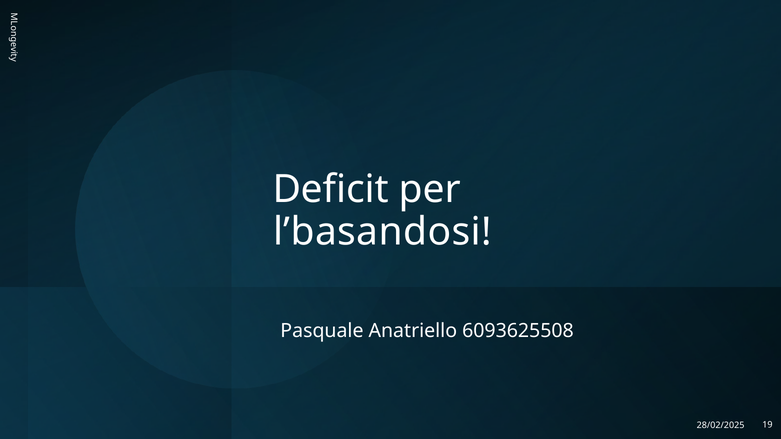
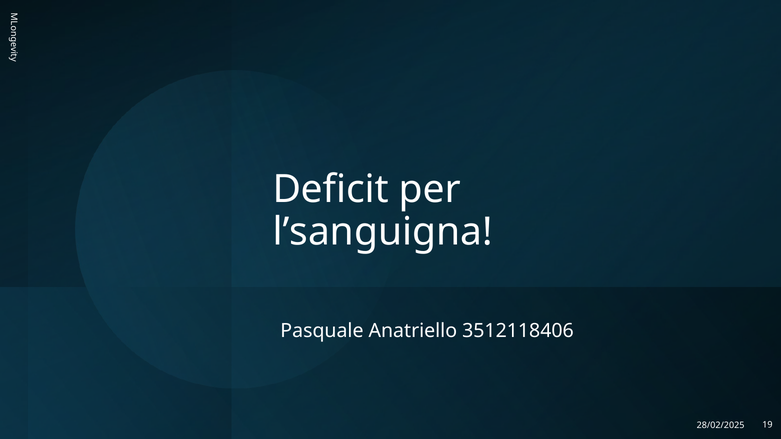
l’basandosi: l’basandosi -> l’sanguigna
6093625508: 6093625508 -> 3512118406
